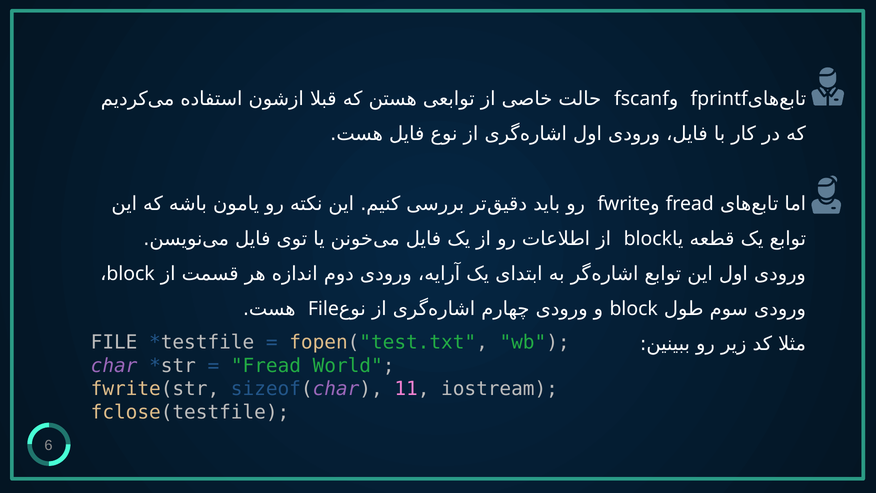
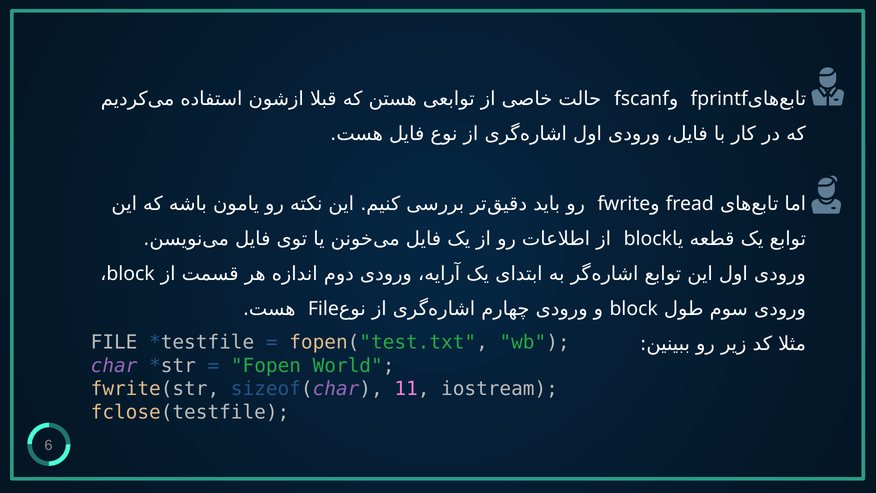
Fread at (266, 366): Fread -> Fopen
